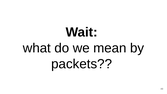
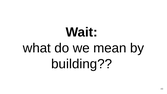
packets: packets -> building
